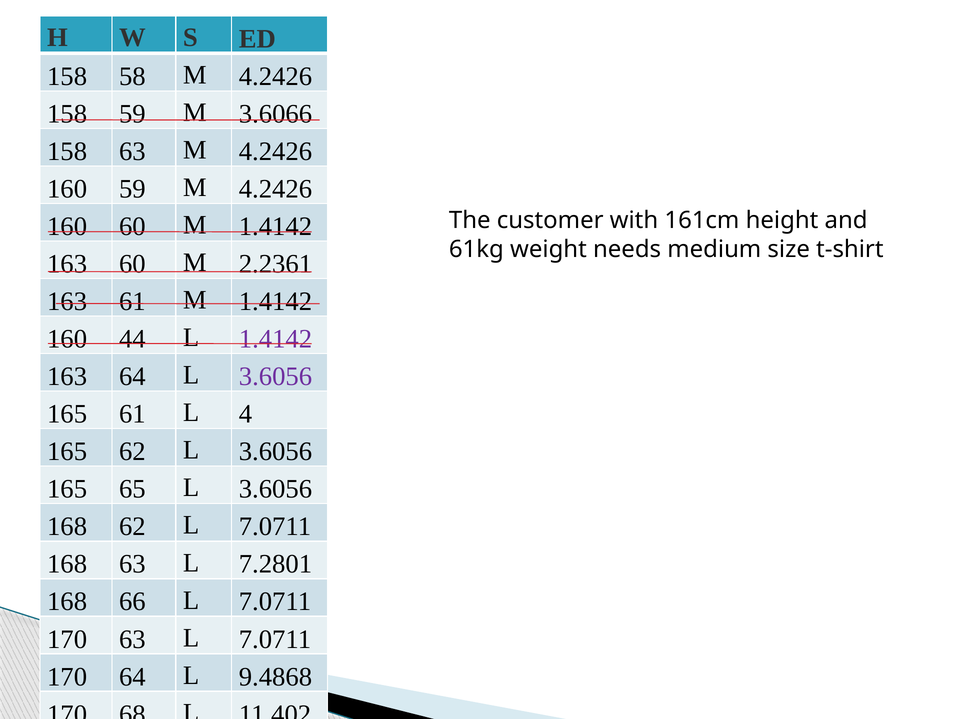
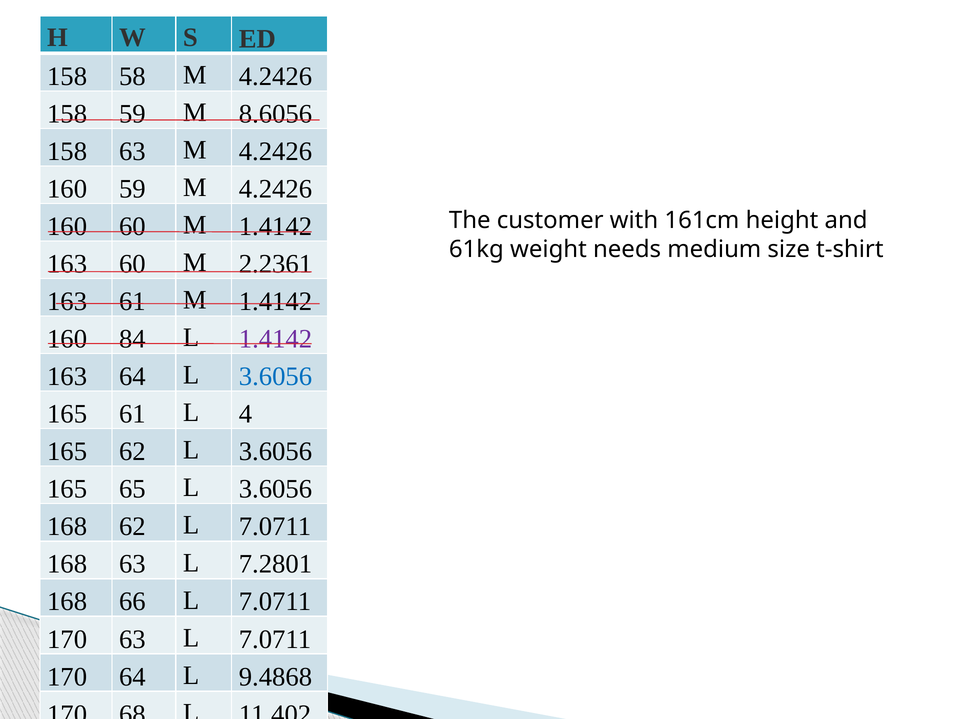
3.6066: 3.6066 -> 8.6056
44: 44 -> 84
3.6056 at (275, 377) colour: purple -> blue
